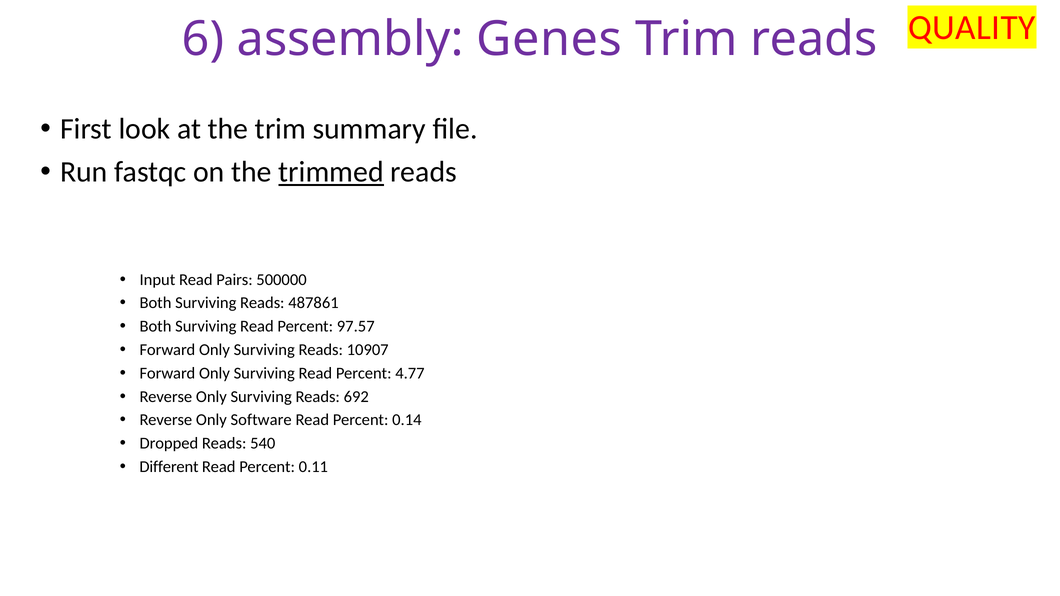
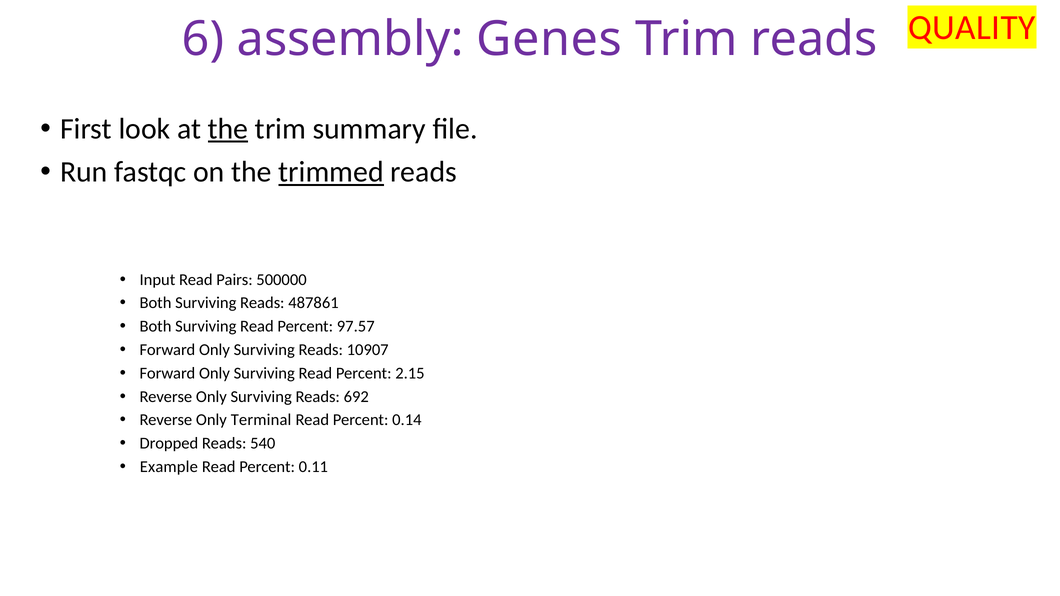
the at (228, 129) underline: none -> present
4.77: 4.77 -> 2.15
Software: Software -> Terminal
Different: Different -> Example
